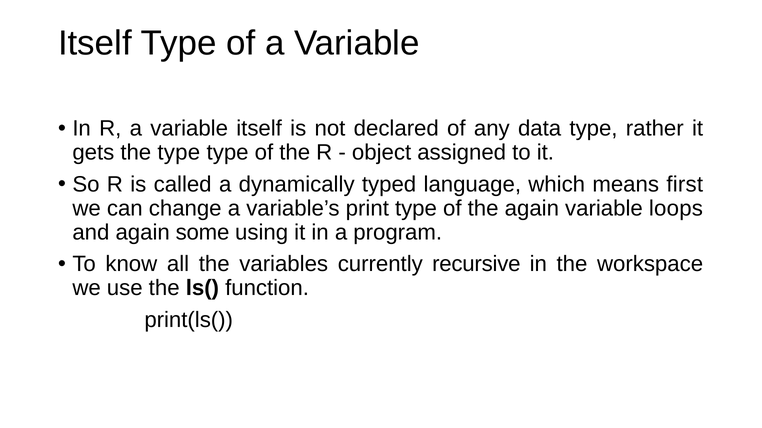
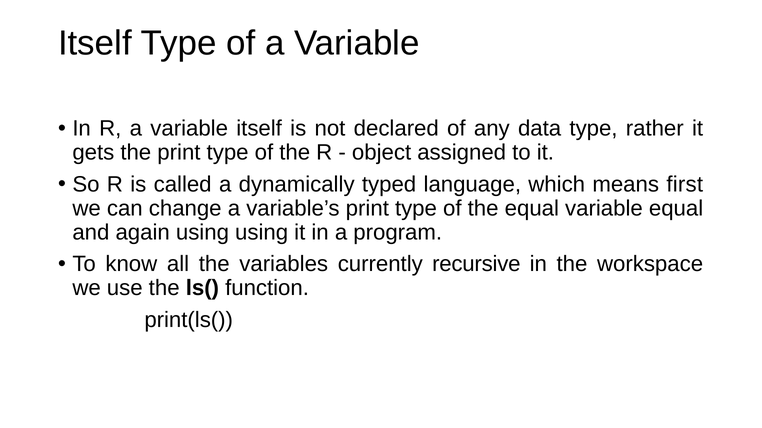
the type: type -> print
the again: again -> equal
variable loops: loops -> equal
again some: some -> using
